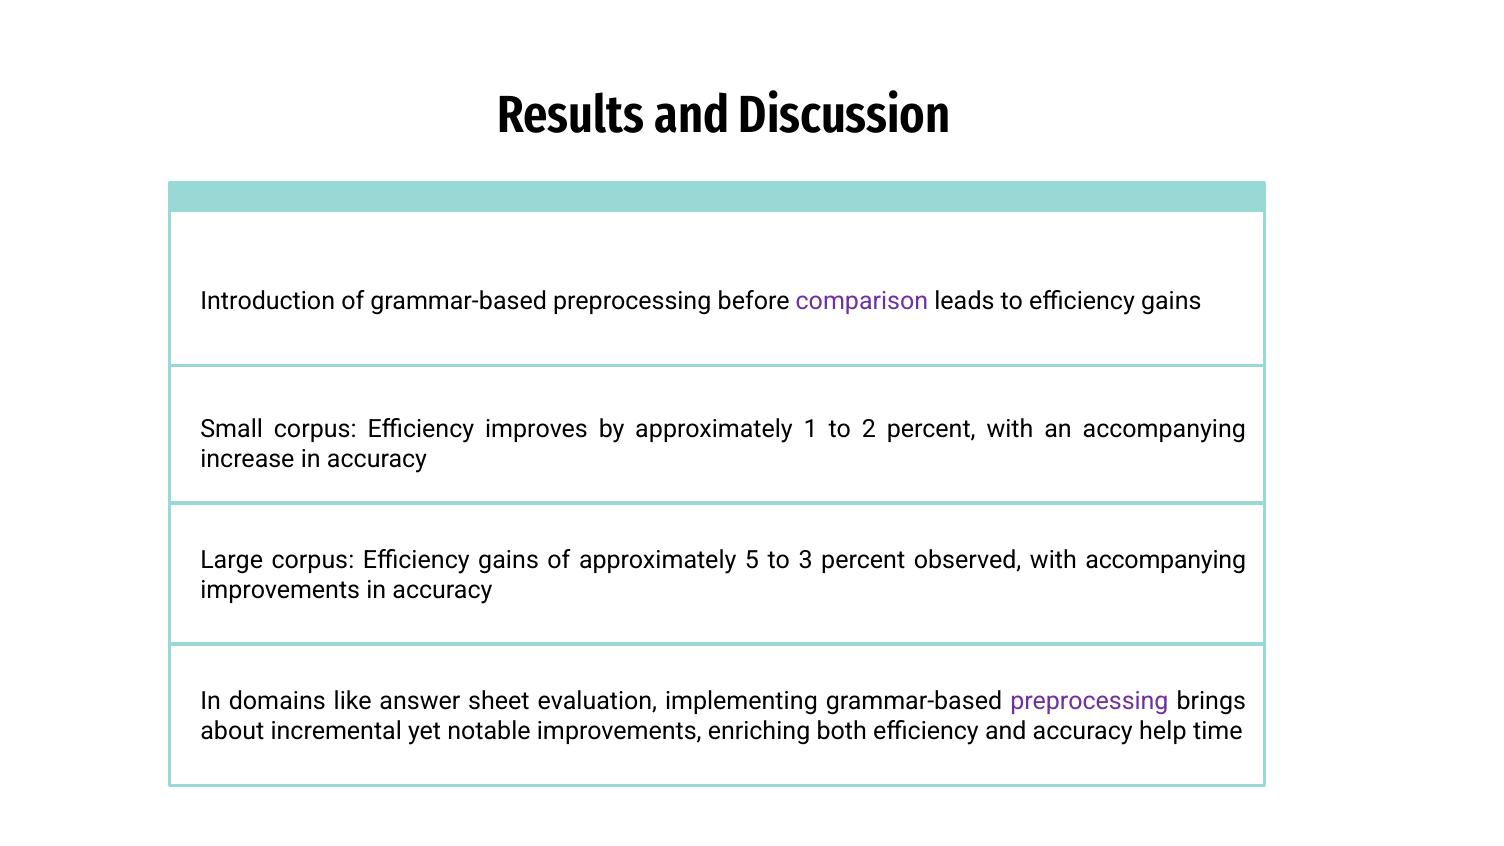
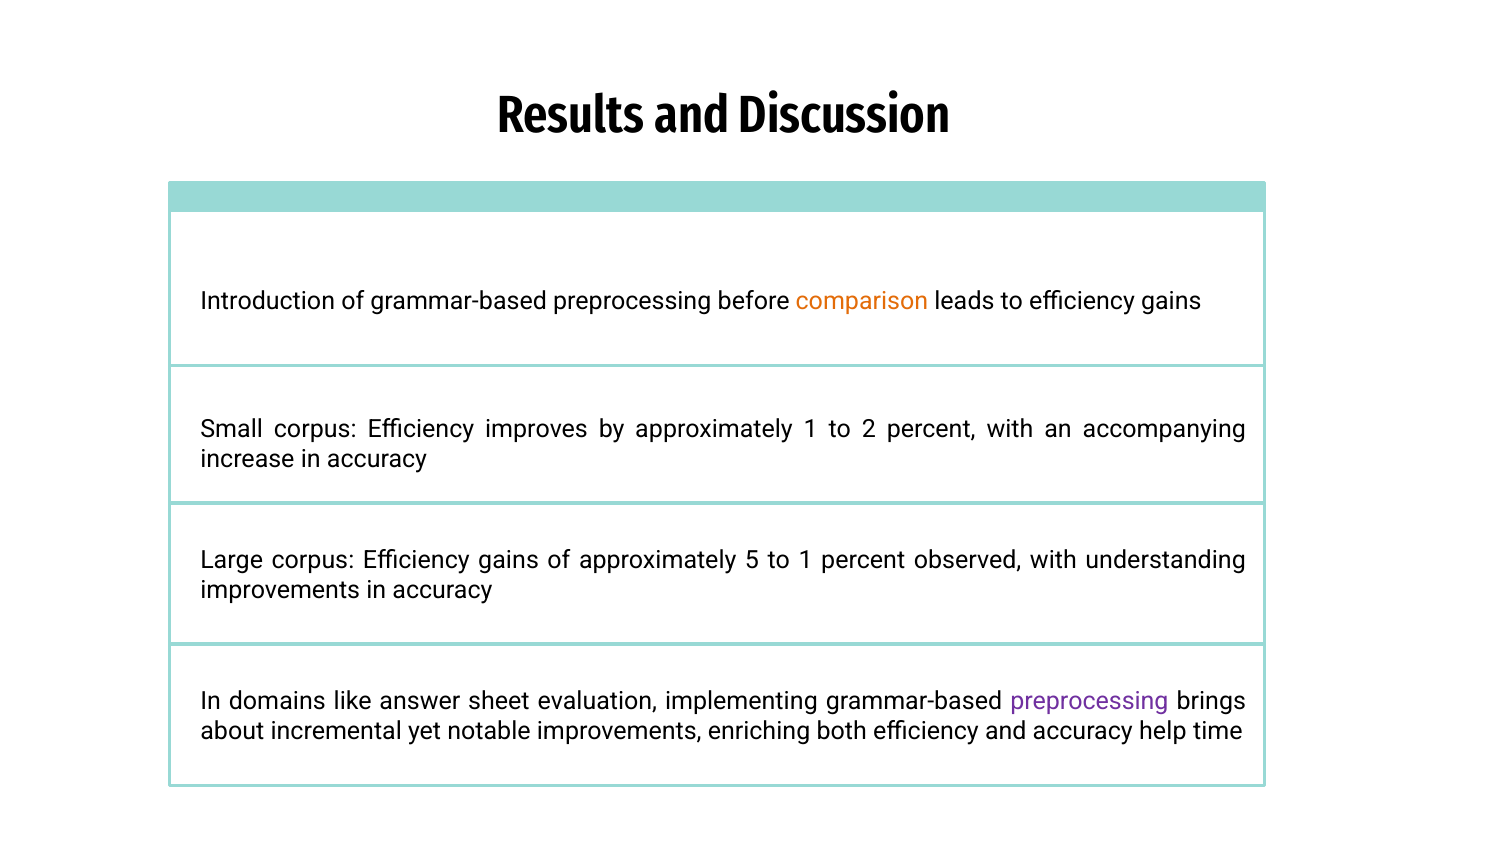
comparison colour: purple -> orange
to 3: 3 -> 1
with accompanying: accompanying -> understanding
